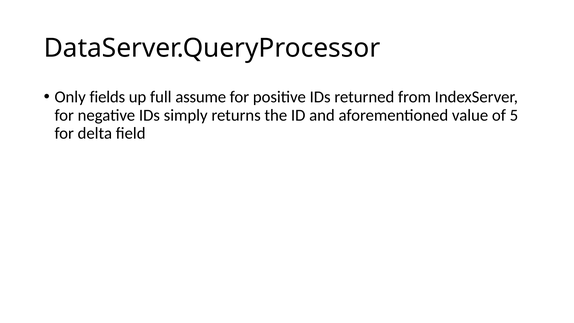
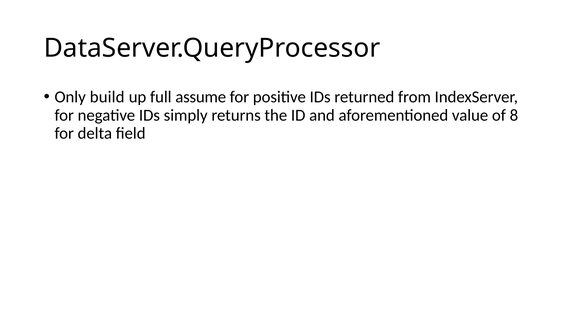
fields: fields -> build
5: 5 -> 8
